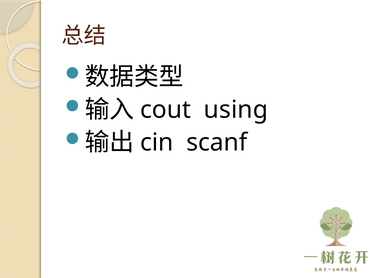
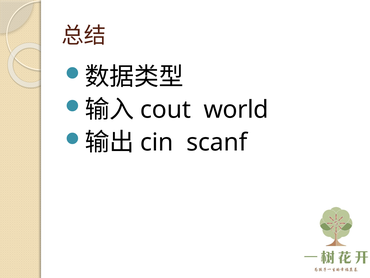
using: using -> world
